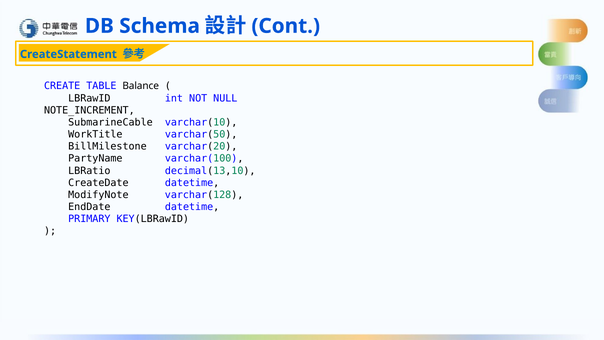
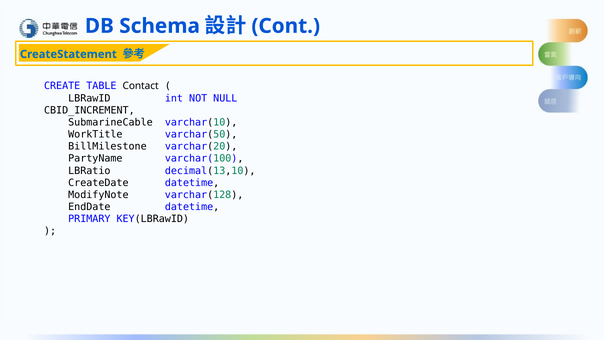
Balance: Balance -> Contact
NOTE_INCREMENT: NOTE_INCREMENT -> CBID_INCREMENT
